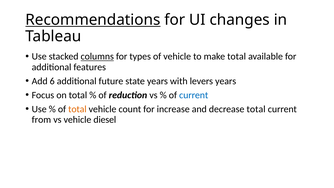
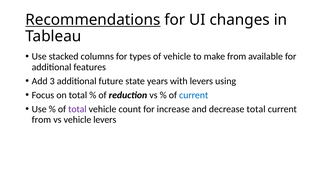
columns underline: present -> none
make total: total -> from
6: 6 -> 3
levers years: years -> using
total at (77, 109) colour: orange -> purple
vehicle diesel: diesel -> levers
